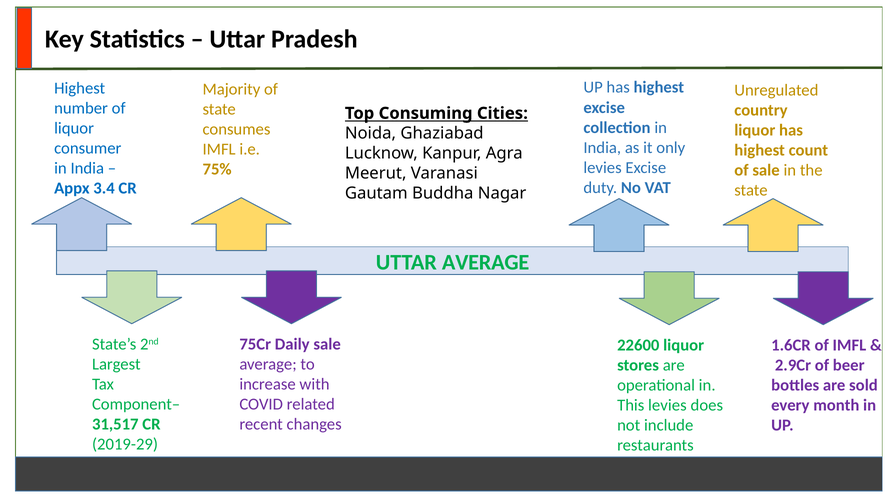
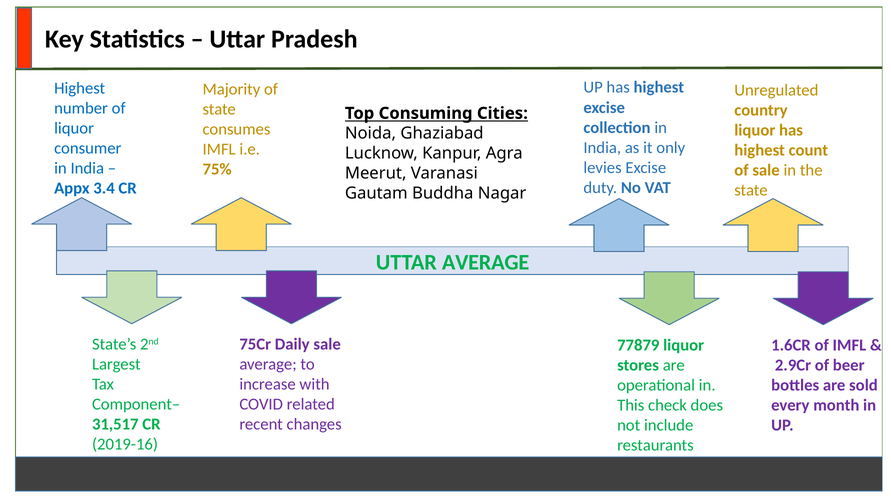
22600: 22600 -> 77879
This levies: levies -> check
2019-29: 2019-29 -> 2019-16
